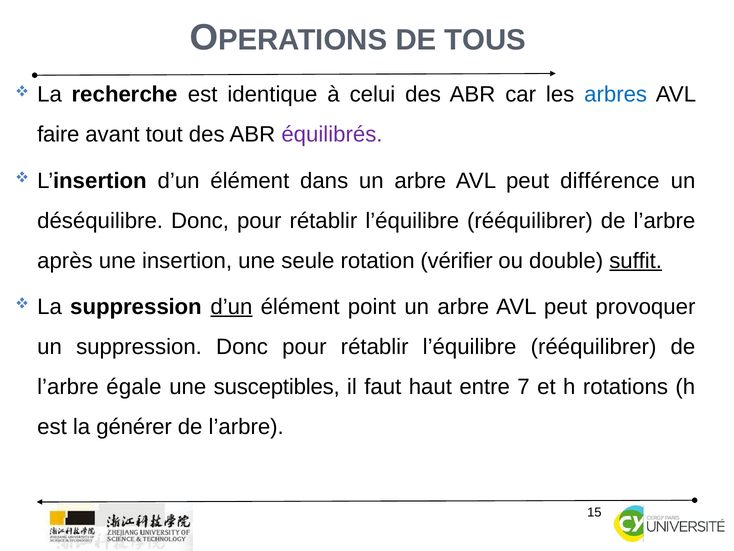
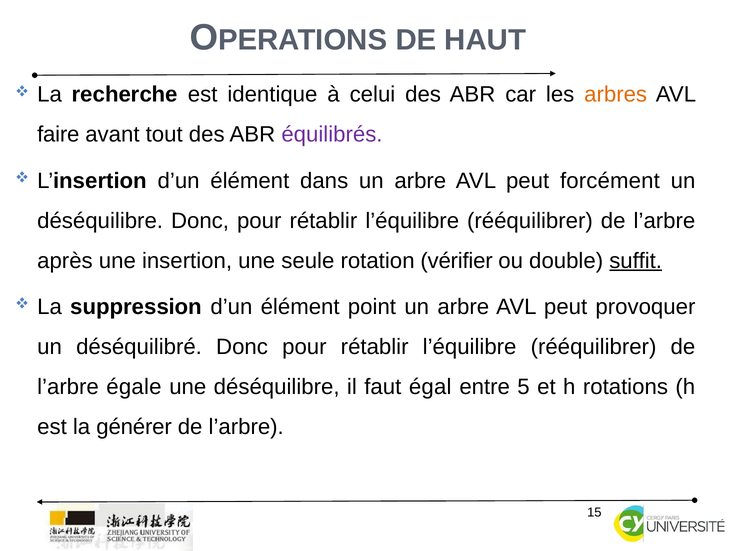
TOUS: TOUS -> HAUT
arbres colour: blue -> orange
différence: différence -> forcément
d’un at (231, 306) underline: present -> none
un suppression: suppression -> déséquilibré
une susceptibles: susceptibles -> déséquilibre
haut: haut -> égal
7: 7 -> 5
